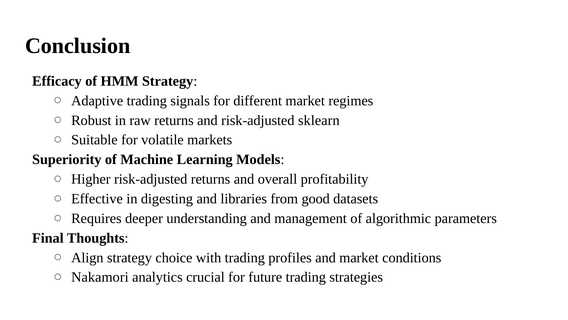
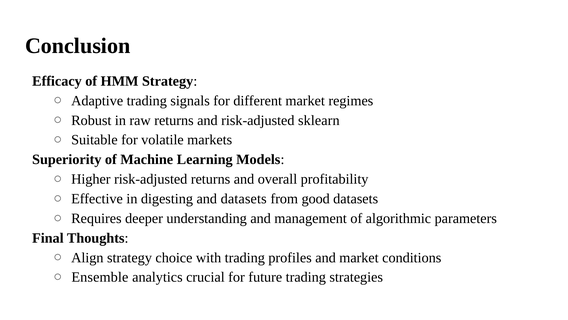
and libraries: libraries -> datasets
Nakamori: Nakamori -> Ensemble
